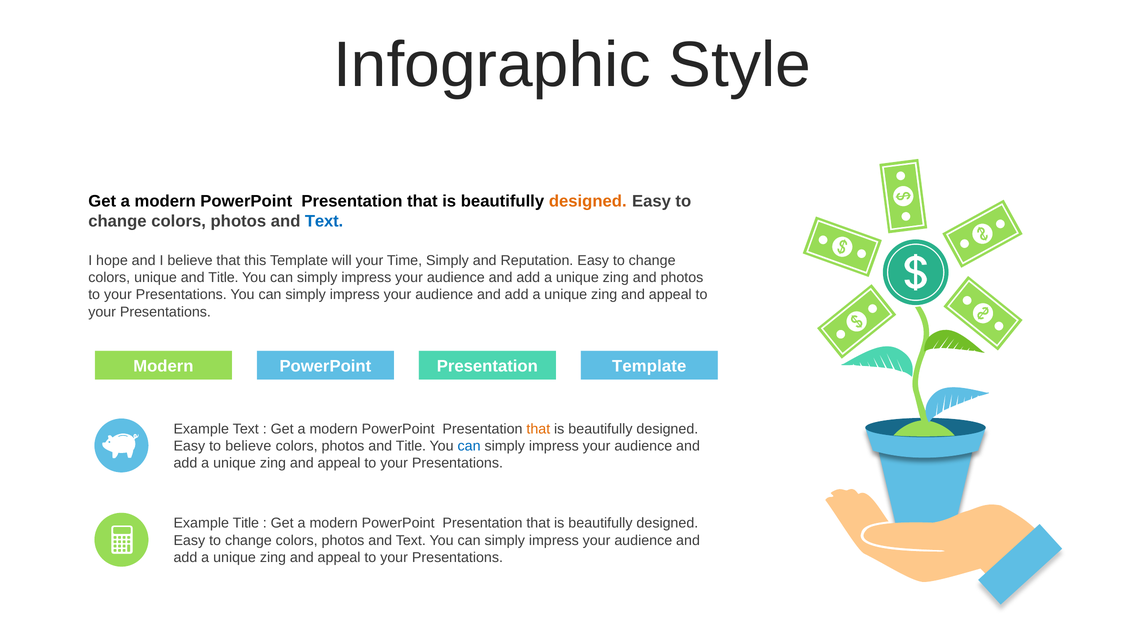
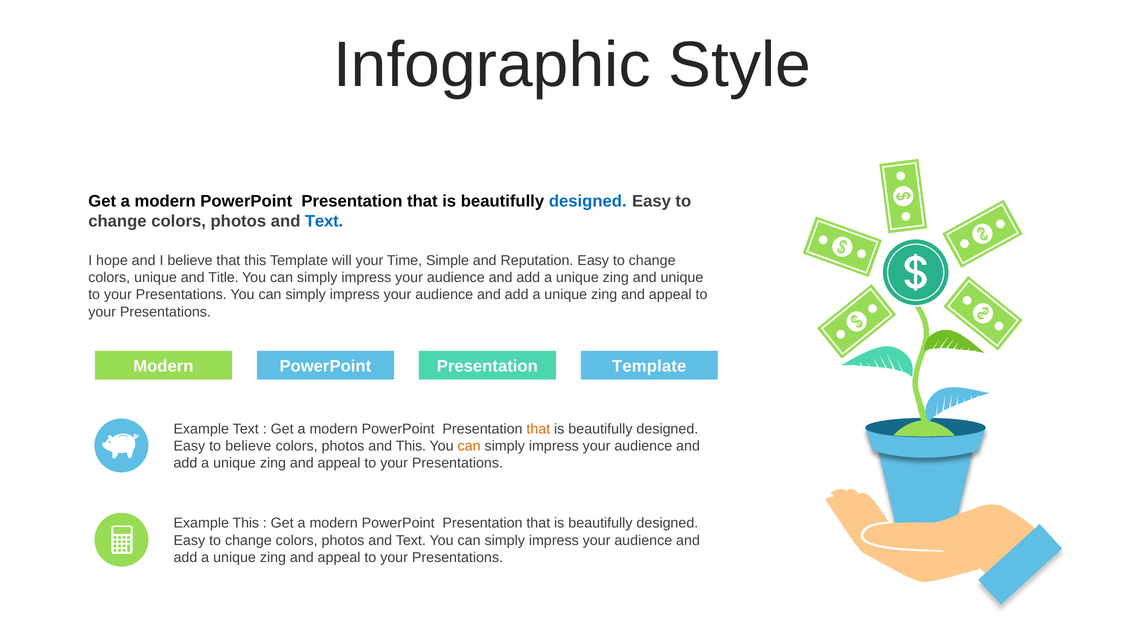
designed at (588, 202) colour: orange -> blue
Time Simply: Simply -> Simple
and photos: photos -> unique
photos and Title: Title -> This
can at (469, 446) colour: blue -> orange
Example Title: Title -> This
